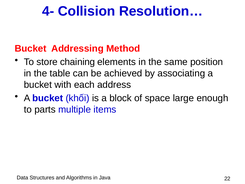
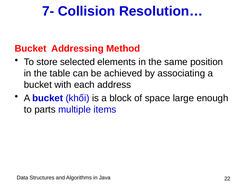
4-: 4- -> 7-
chaining: chaining -> selected
